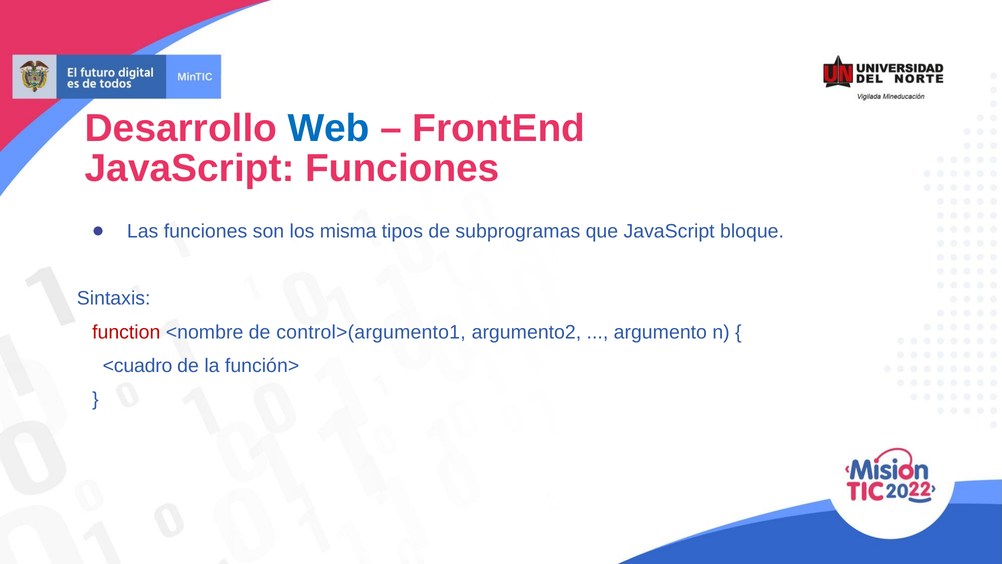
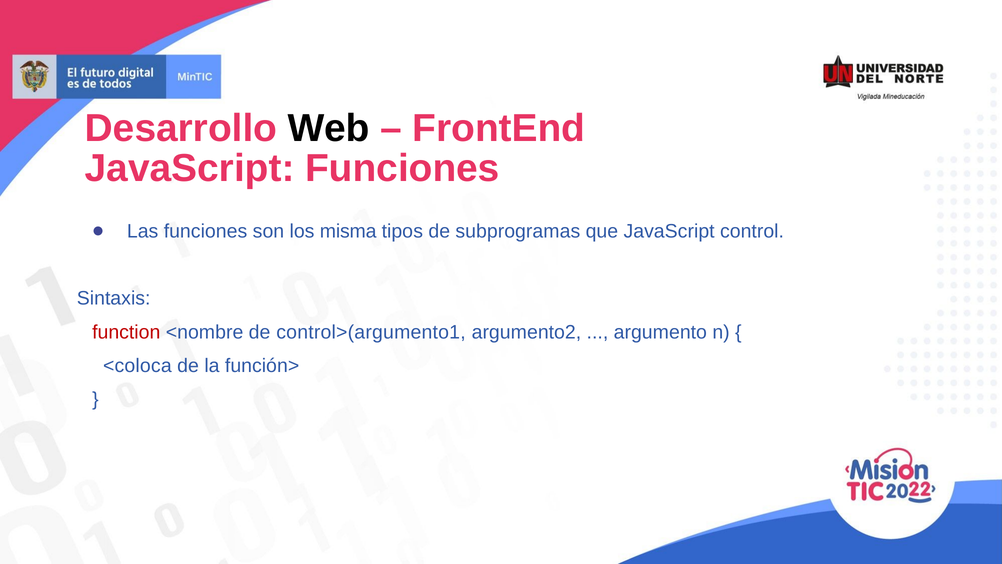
Web colour: blue -> black
bloque: bloque -> control
<cuadro: <cuadro -> <coloca
